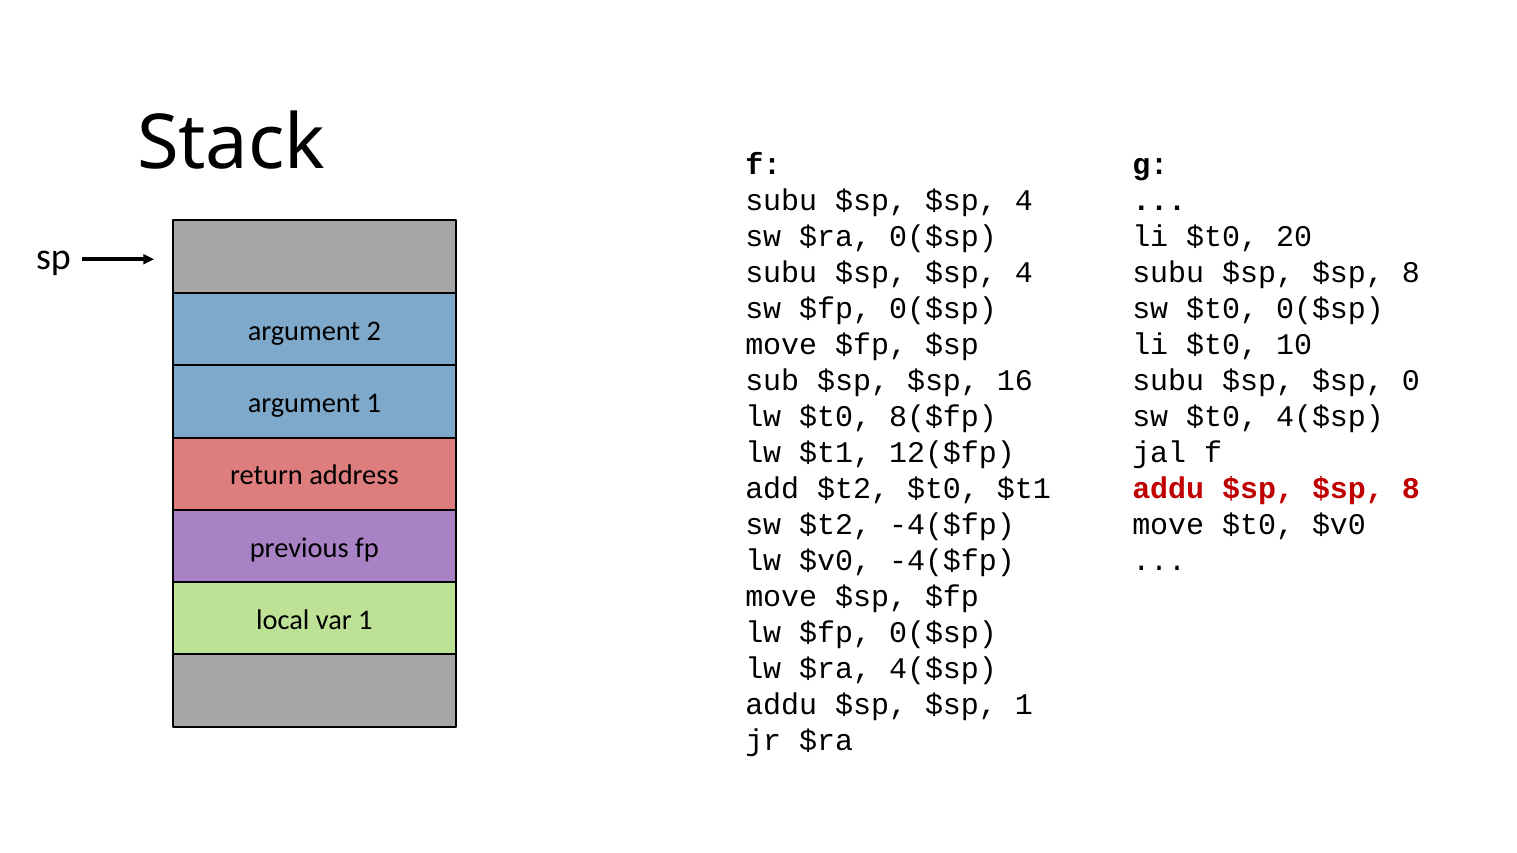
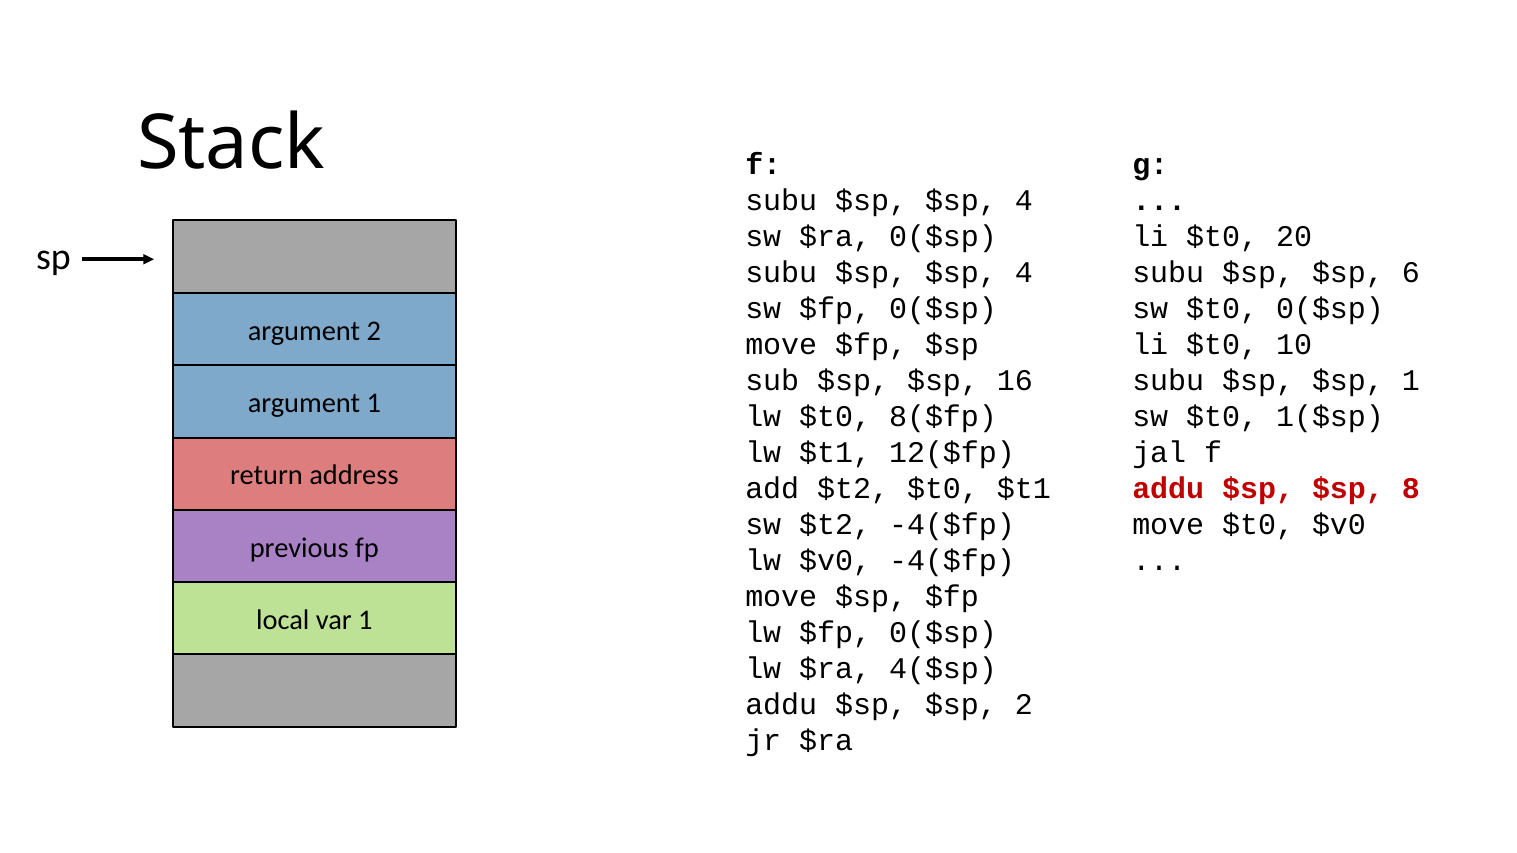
subu $sp $sp 8: 8 -> 6
$sp 0: 0 -> 1
$t0 4($sp: 4($sp -> 1($sp
$sp 1: 1 -> 2
